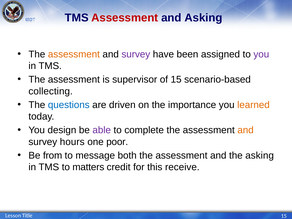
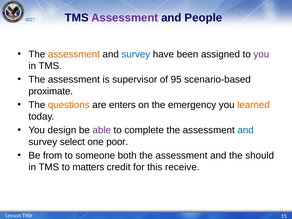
Assessment at (125, 18) colour: red -> purple
and Asking: Asking -> People
survey at (136, 54) colour: purple -> blue
of 15: 15 -> 95
collecting: collecting -> proximate
questions colour: blue -> orange
driven: driven -> enters
importance: importance -> emergency
and at (246, 130) colour: orange -> blue
hours: hours -> select
message: message -> someone
the asking: asking -> should
